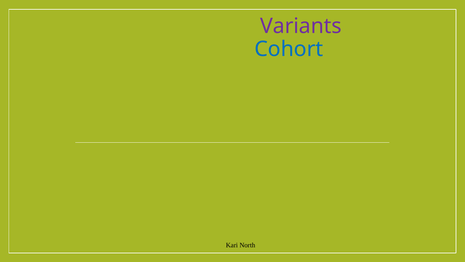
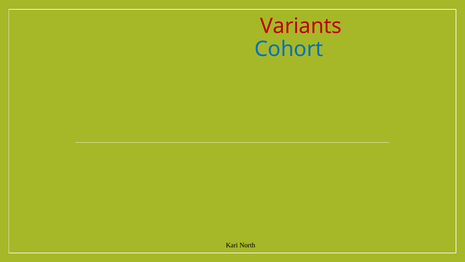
Variants colour: purple -> red
